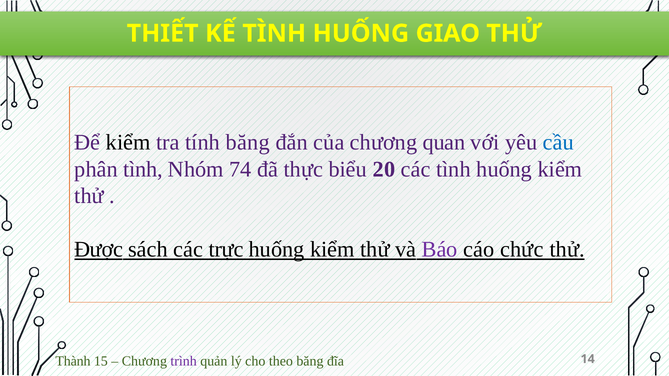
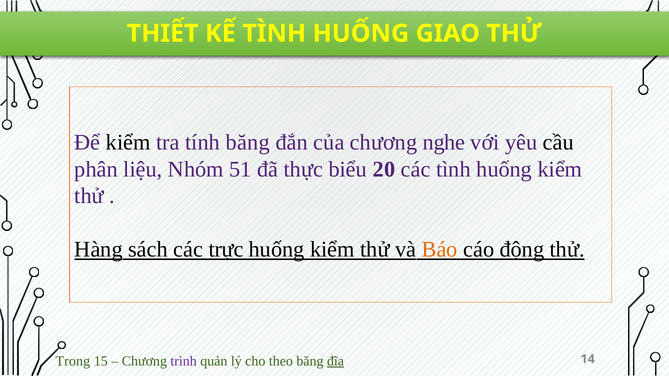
quan: quan -> nghe
cầu colour: blue -> black
phân tình: tình -> liệu
74: 74 -> 51
Được: Được -> Hàng
Báo colour: purple -> orange
chức: chức -> động
Thành: Thành -> Trong
đĩa underline: none -> present
